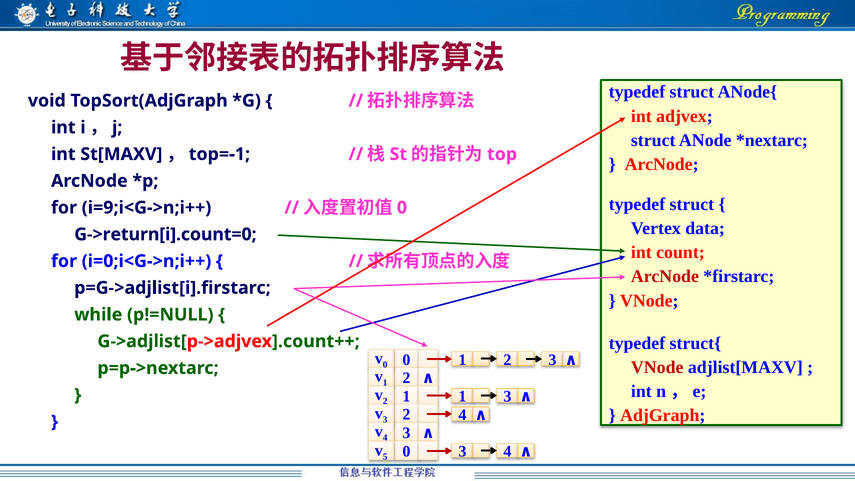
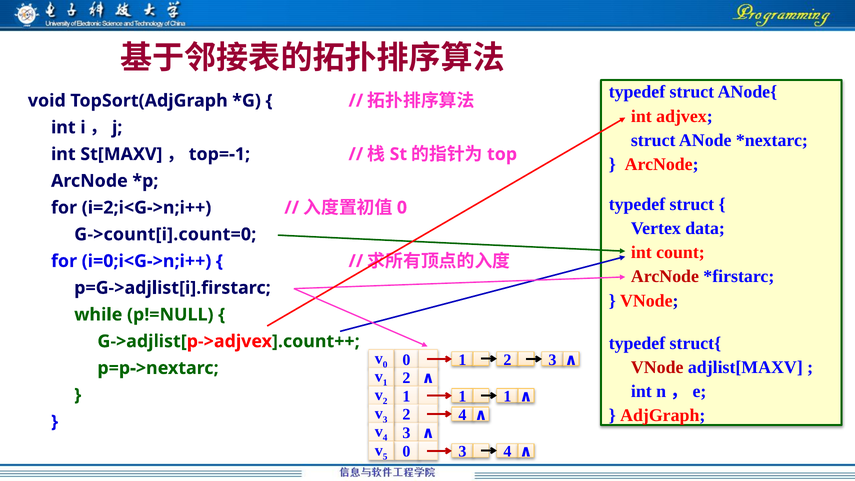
i=9;i<G->n;i++: i=9;i<G->n;i++ -> i=2;i<G->n;i++
G->return[i].count=0: G->return[i].count=0 -> G->count[i].count=0
1 3: 3 -> 1
